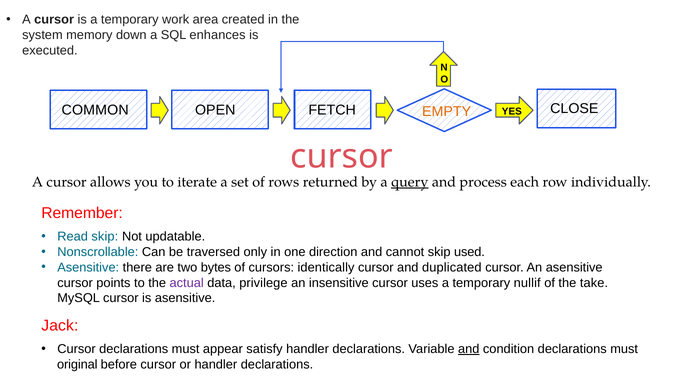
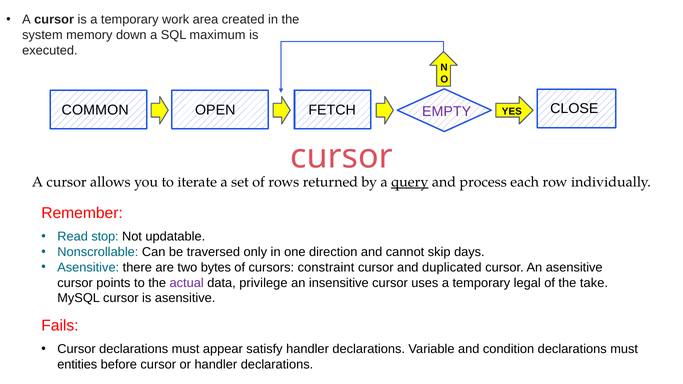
enhances: enhances -> maximum
EMPTY colour: orange -> purple
Read skip: skip -> stop
used: used -> days
identically: identically -> constraint
nullif: nullif -> legal
Jack: Jack -> Fails
and at (469, 349) underline: present -> none
original: original -> entities
